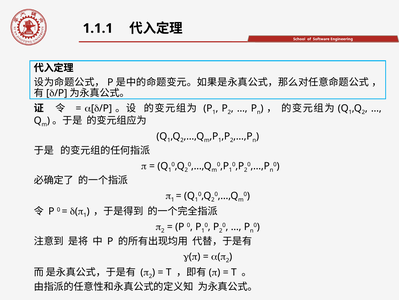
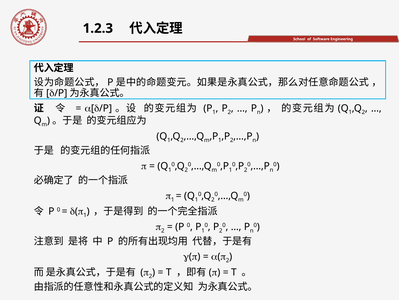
1.1.1: 1.1.1 -> 1.2.3
